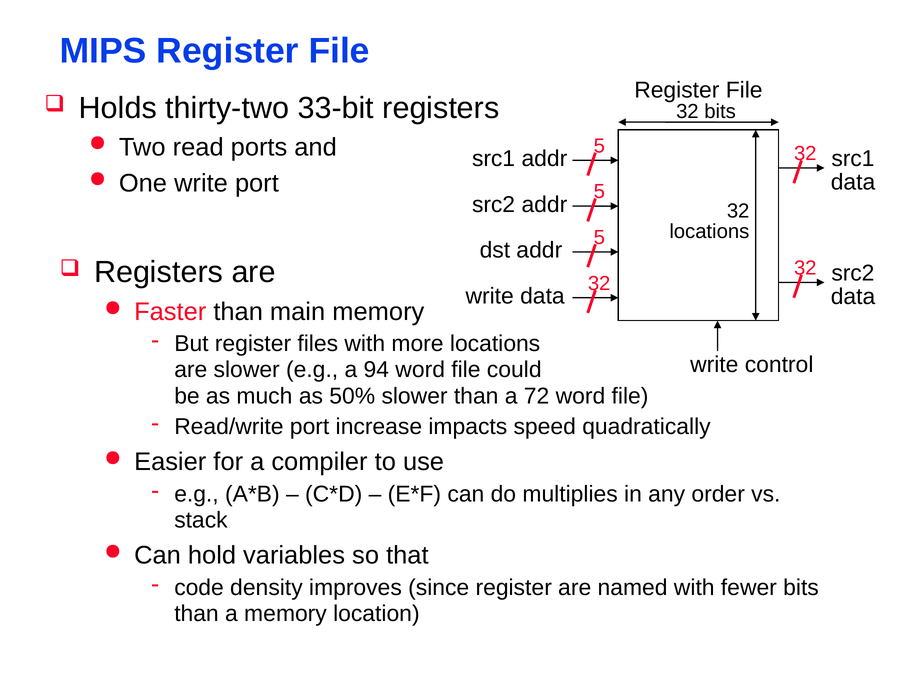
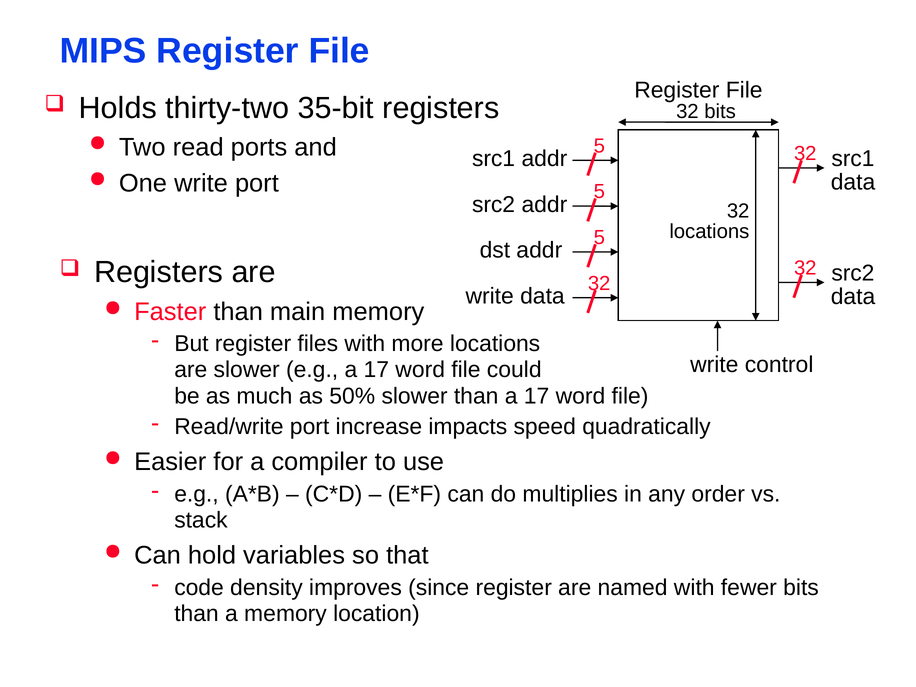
33-bit: 33-bit -> 35-bit
e.g a 94: 94 -> 17
than a 72: 72 -> 17
